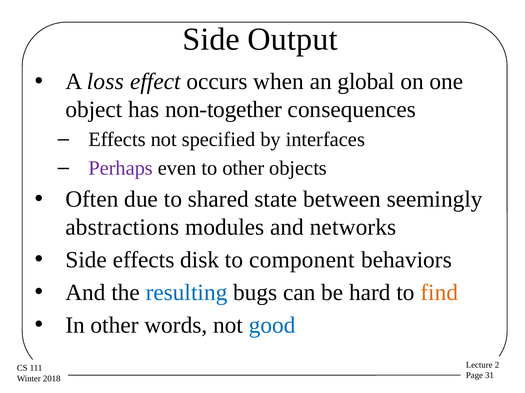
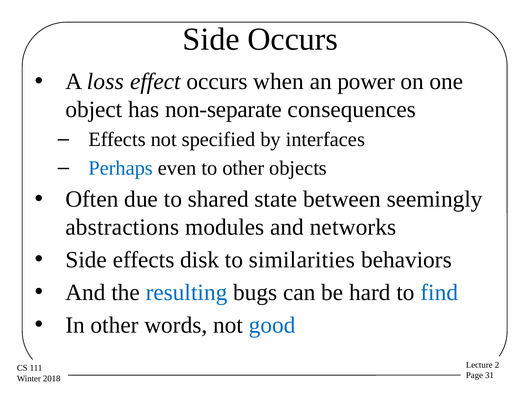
Side Output: Output -> Occurs
global: global -> power
non-together: non-together -> non-separate
Perhaps colour: purple -> blue
component: component -> similarities
find colour: orange -> blue
